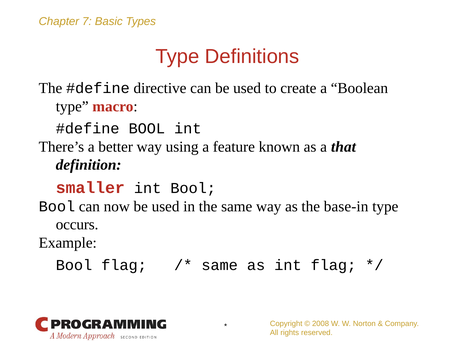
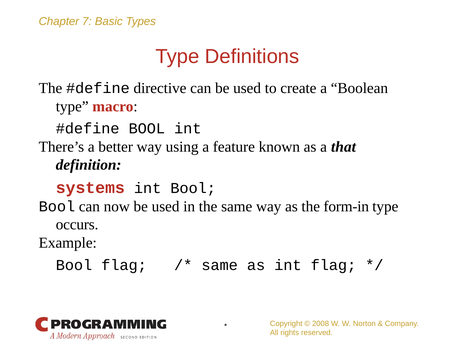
smaller: smaller -> systems
base-in: base-in -> form-in
